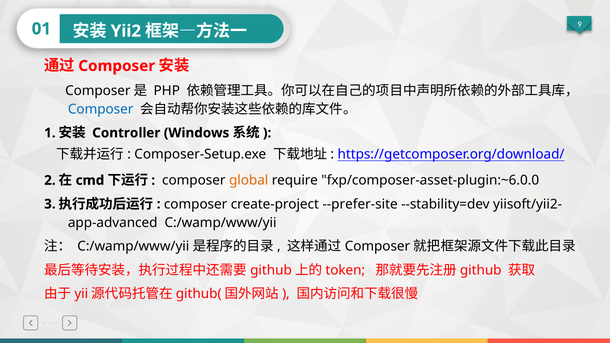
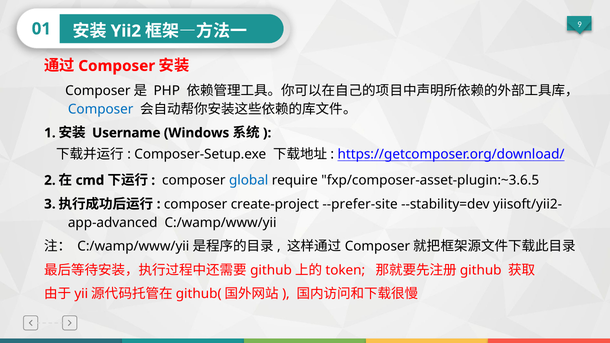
Controller: Controller -> Username
global colour: orange -> blue
fxp/composer-asset-plugin:~6.0.0: fxp/composer-asset-plugin:~6.0.0 -> fxp/composer-asset-plugin:~3.6.5
